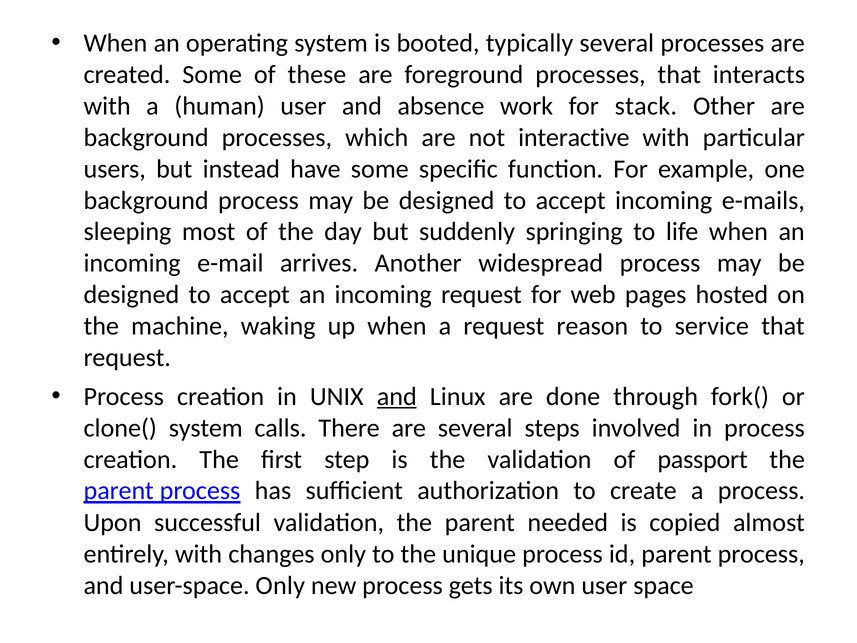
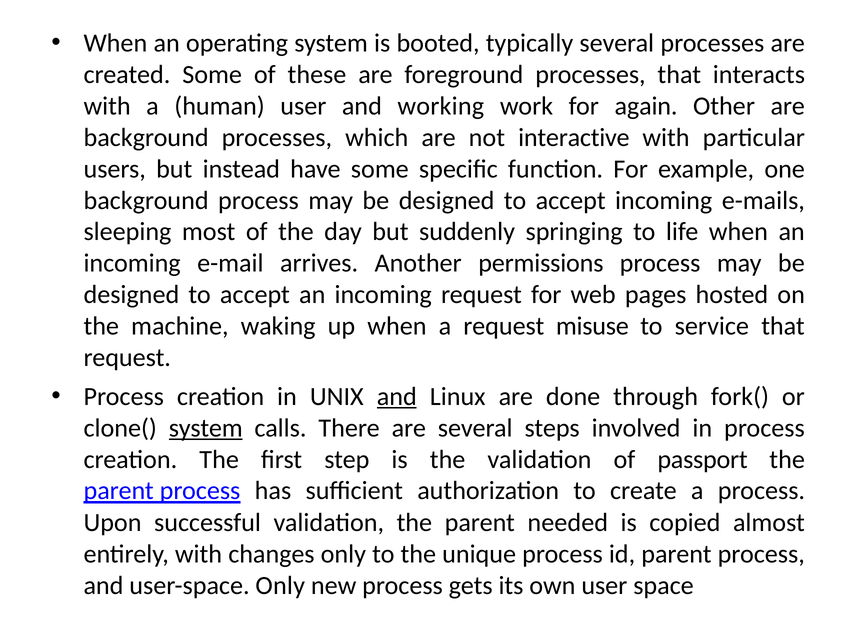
absence: absence -> working
stack: stack -> again
widespread: widespread -> permissions
reason: reason -> misuse
system at (206, 428) underline: none -> present
